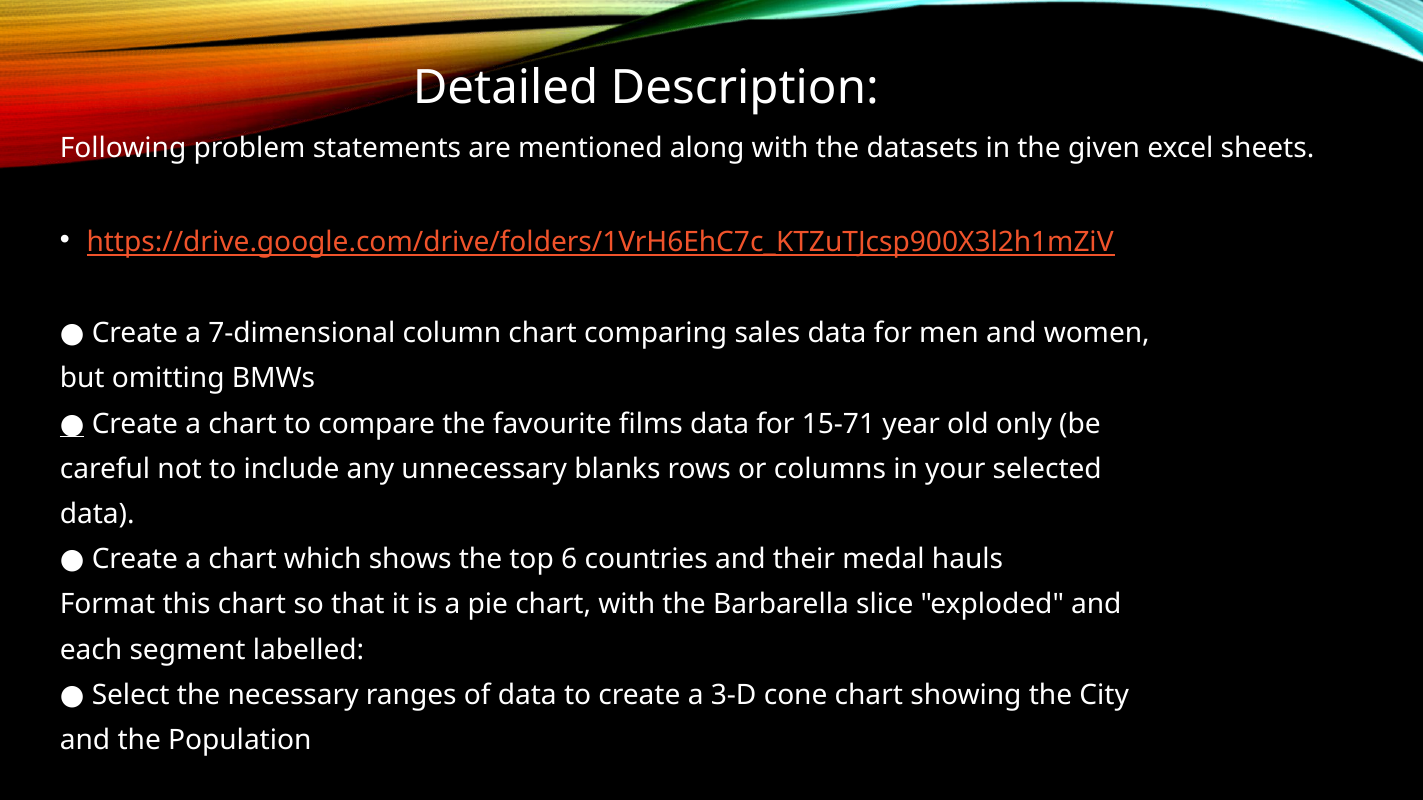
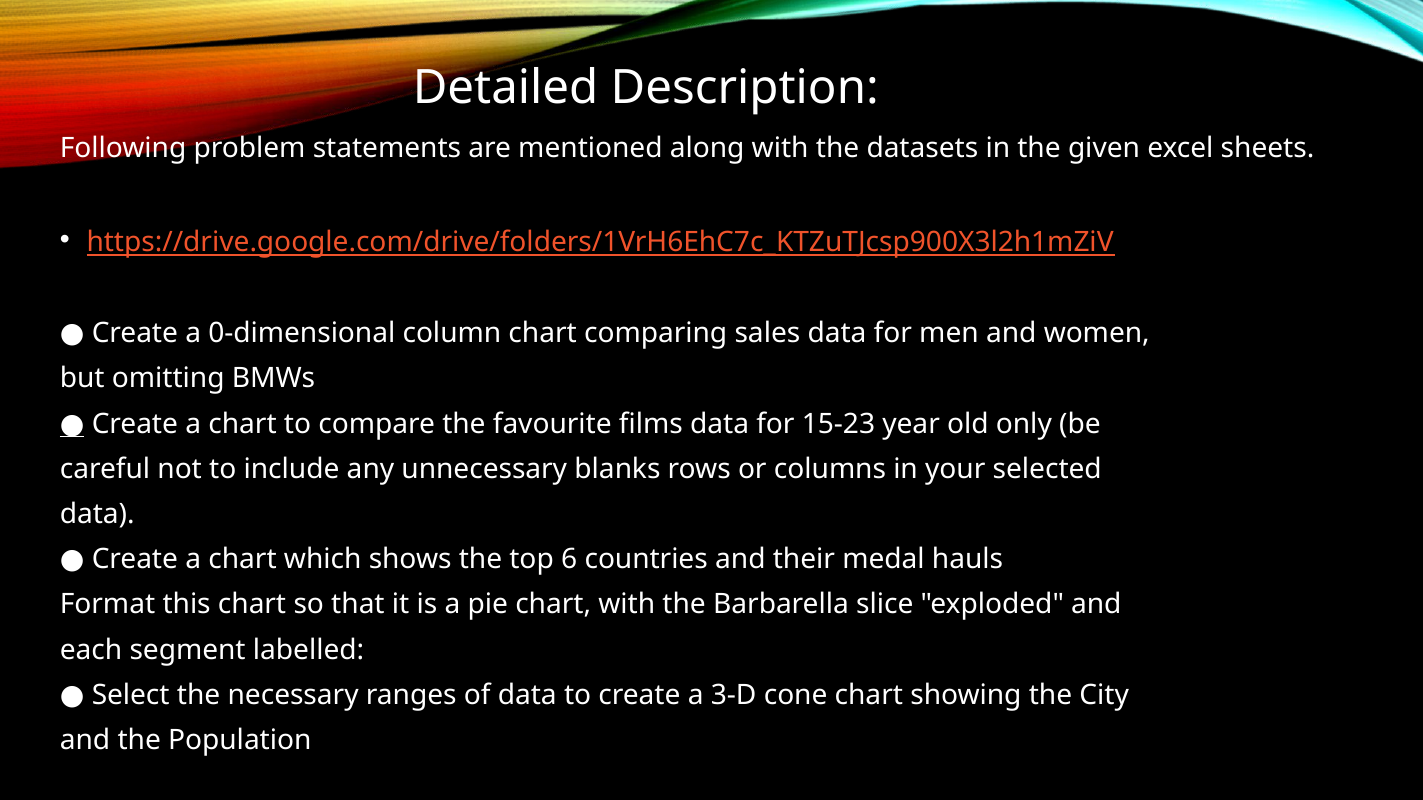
7-dimensional: 7-dimensional -> 0-dimensional
15-71: 15-71 -> 15-23
